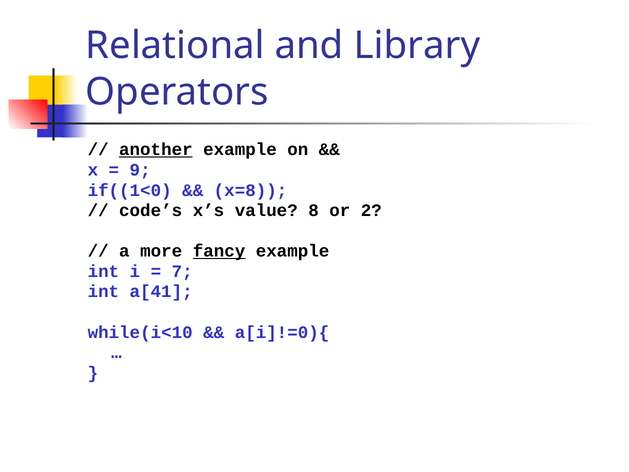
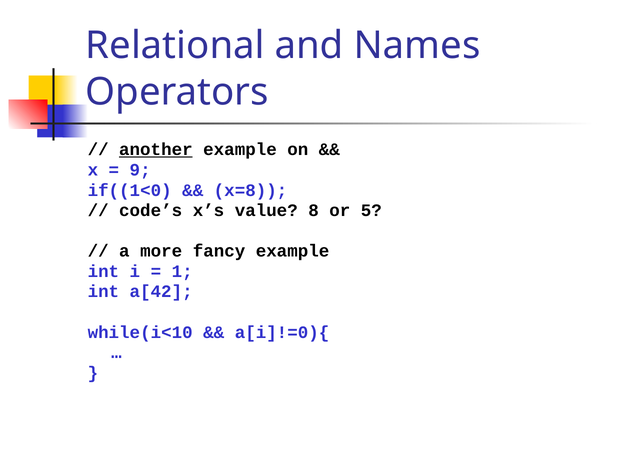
Library: Library -> Names
2: 2 -> 5
fancy underline: present -> none
7: 7 -> 1
a[41: a[41 -> a[42
